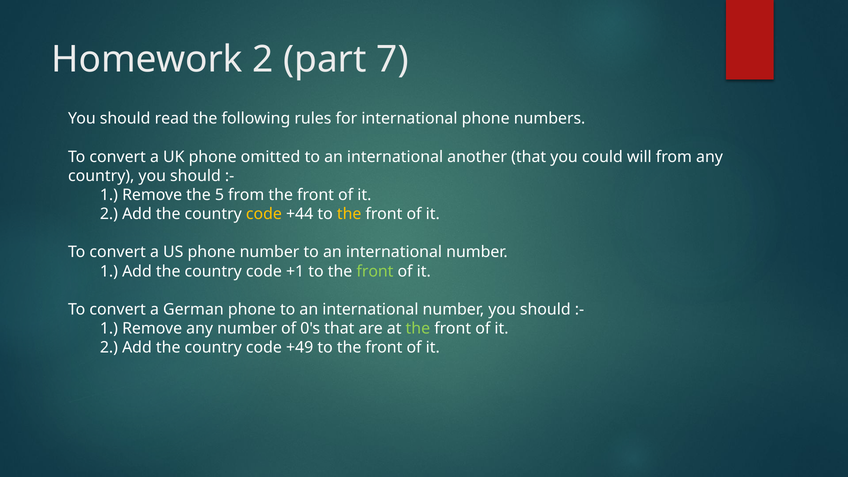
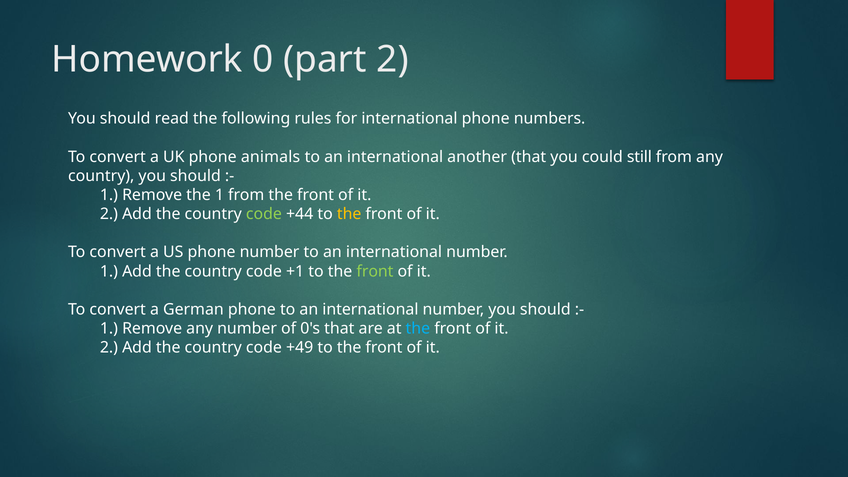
Homework 2: 2 -> 0
part 7: 7 -> 2
omitted: omitted -> animals
will: will -> still
the 5: 5 -> 1
code at (264, 214) colour: yellow -> light green
the at (418, 328) colour: light green -> light blue
